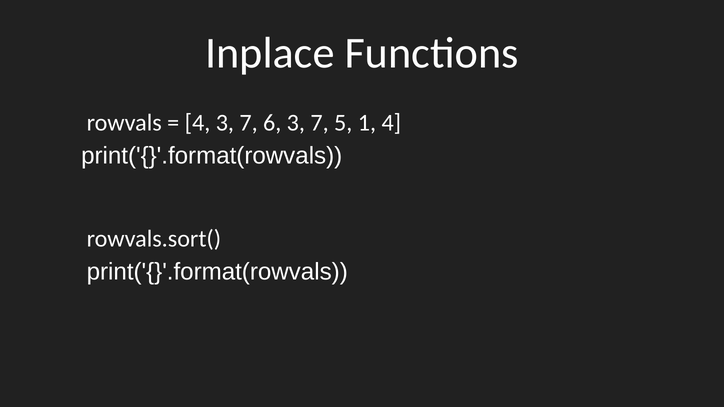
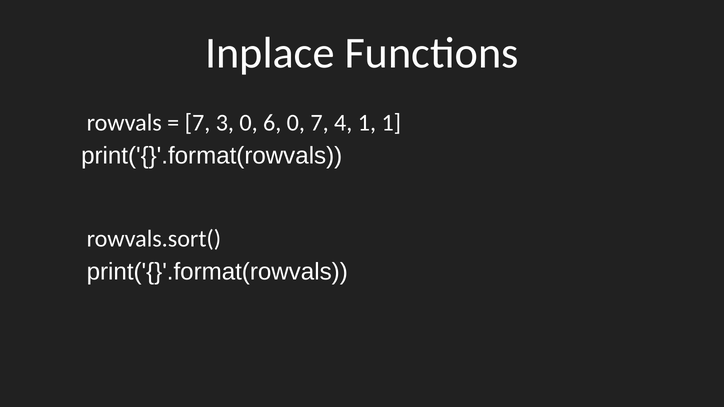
4 at (197, 123): 4 -> 7
7 at (249, 123): 7 -> 0
6 3: 3 -> 0
5: 5 -> 4
1 4: 4 -> 1
